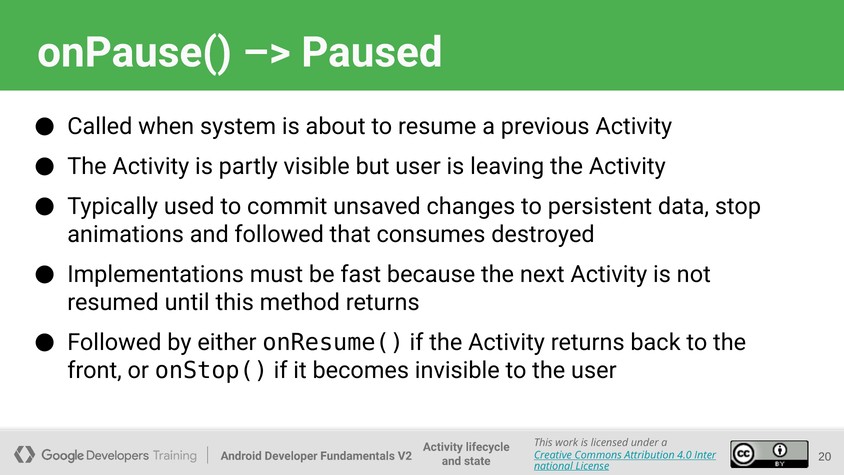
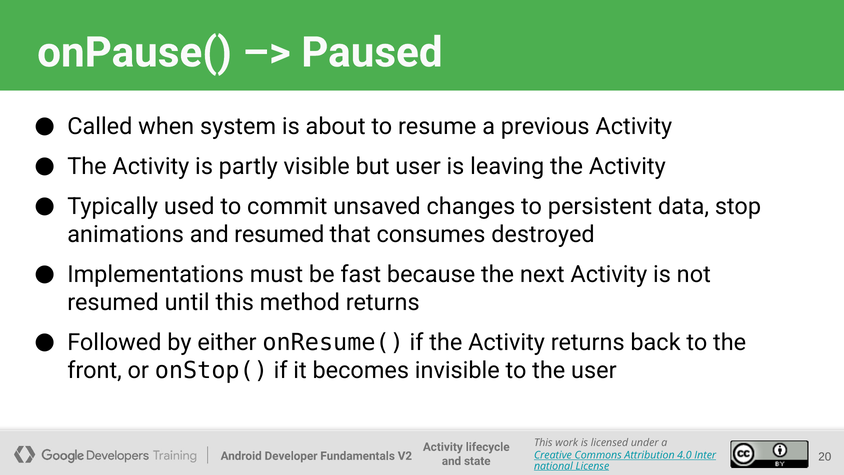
and followed: followed -> resumed
